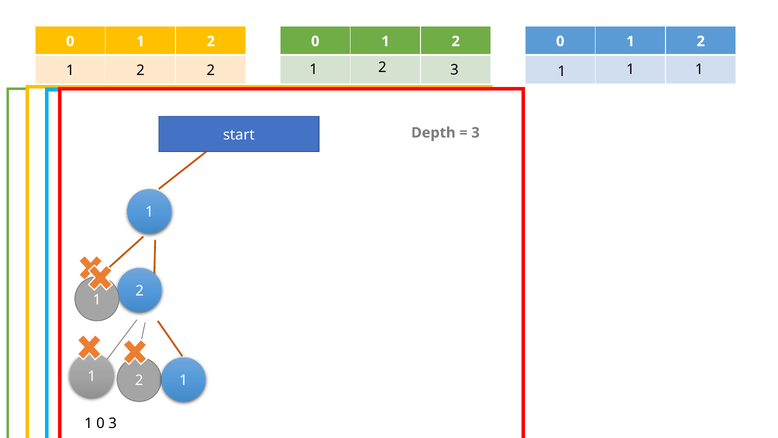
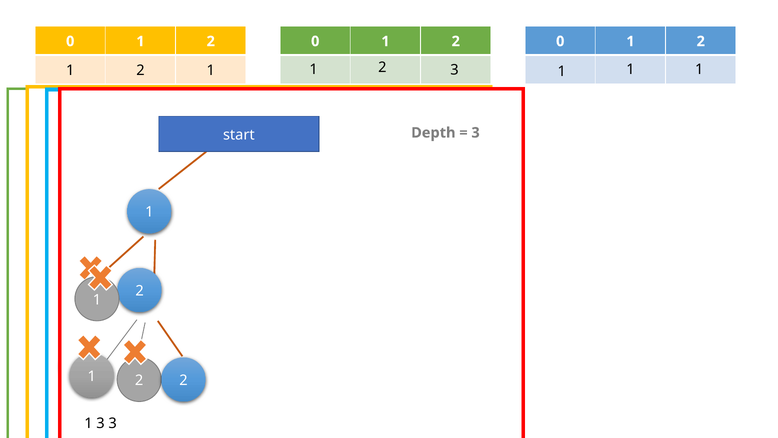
2 at (211, 70): 2 -> 1
1 at (183, 380): 1 -> 2
0 at (101, 423): 0 -> 3
